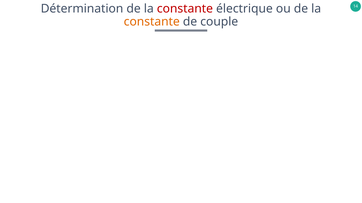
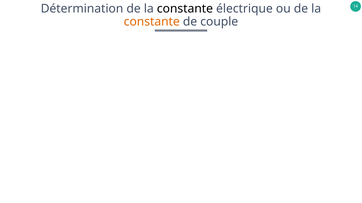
constante at (185, 9) colour: red -> black
